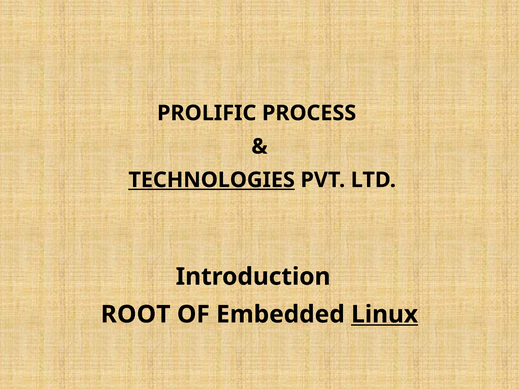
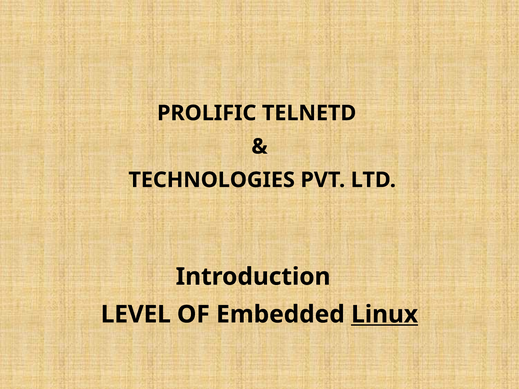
PROCESS: PROCESS -> TELNETD
TECHNOLOGIES underline: present -> none
ROOT: ROOT -> LEVEL
